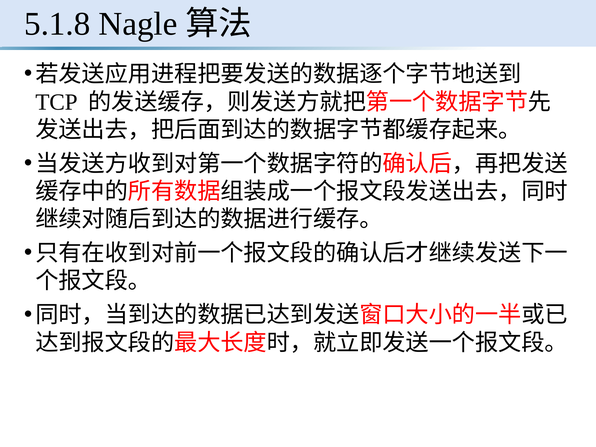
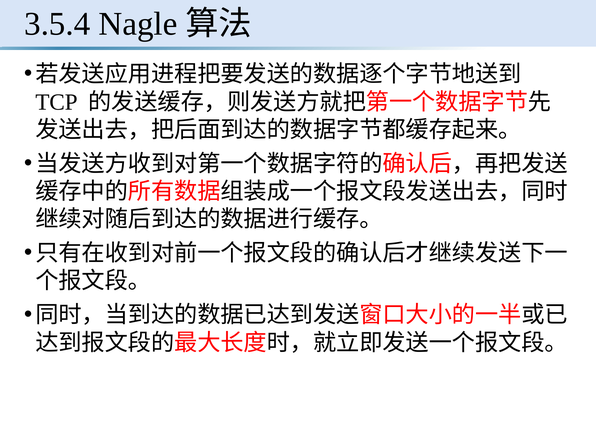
5.1.8: 5.1.8 -> 3.5.4
